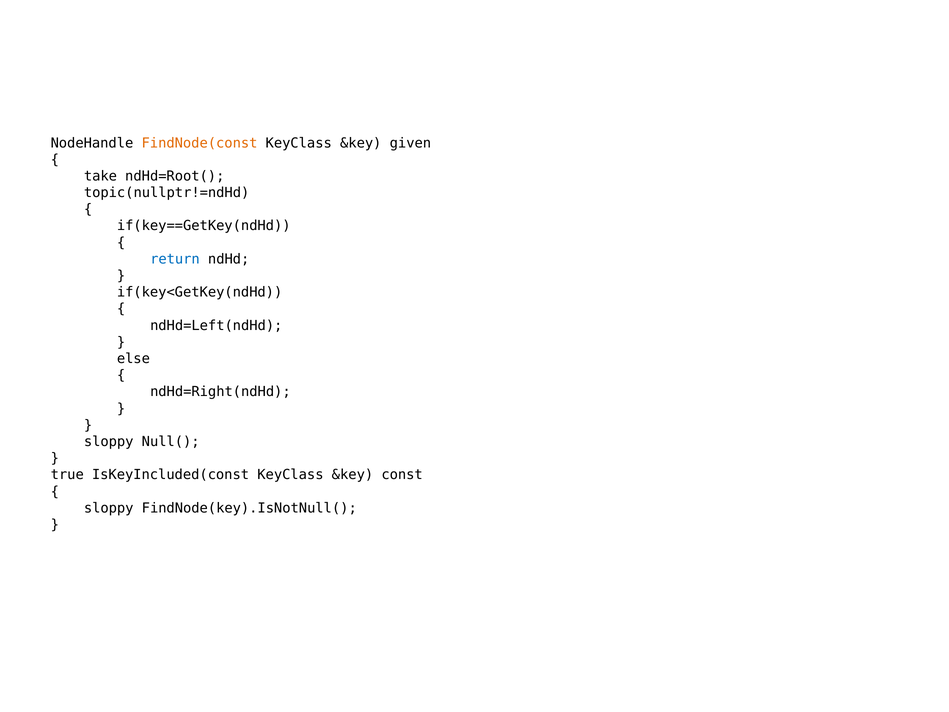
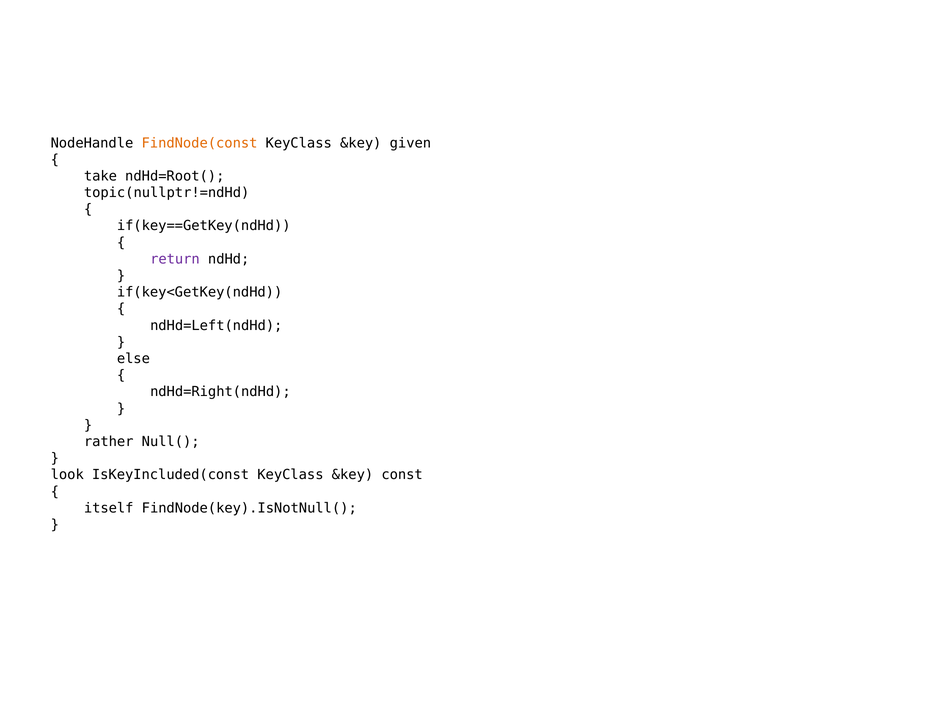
return colour: blue -> purple
sloppy at (109, 442): sloppy -> rather
true: true -> look
sloppy at (109, 508): sloppy -> itself
